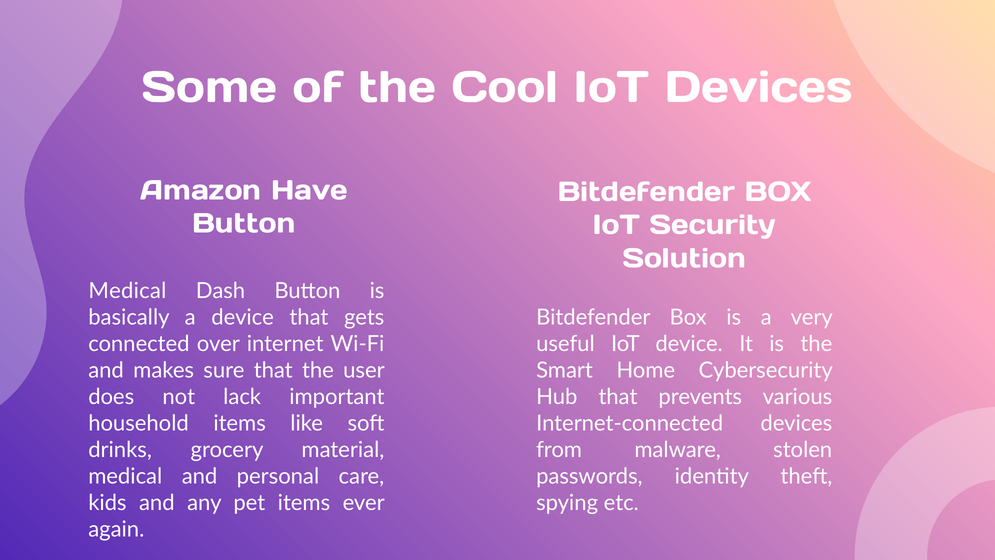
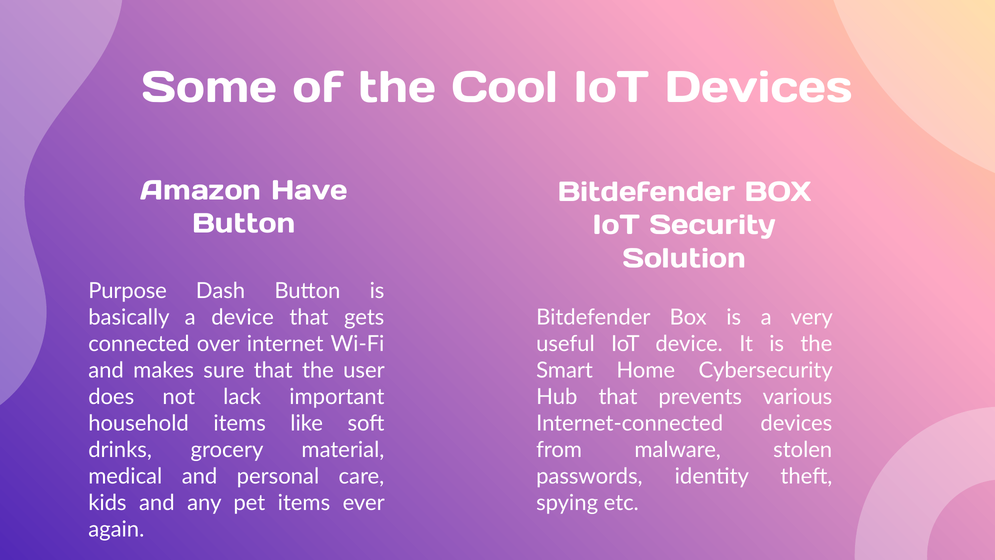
Medical at (127, 291): Medical -> Purpose
